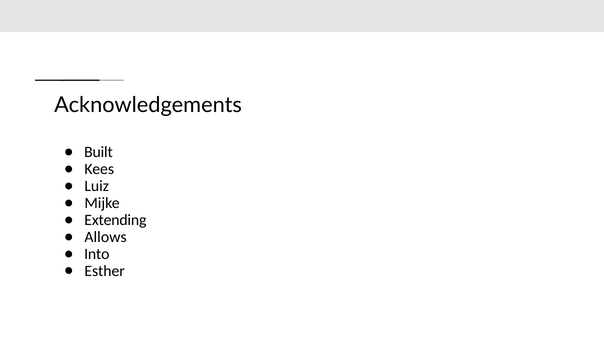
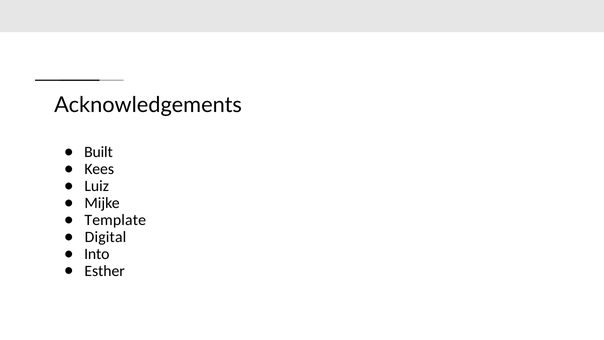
Extending: Extending -> Template
Allows: Allows -> Digital
